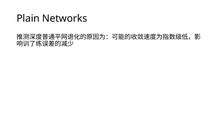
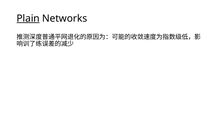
Plain underline: none -> present
